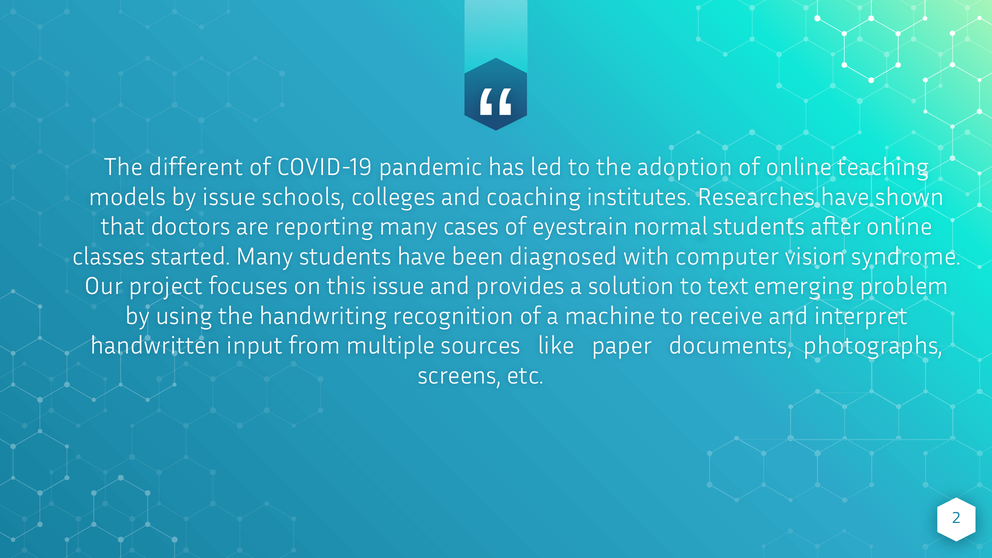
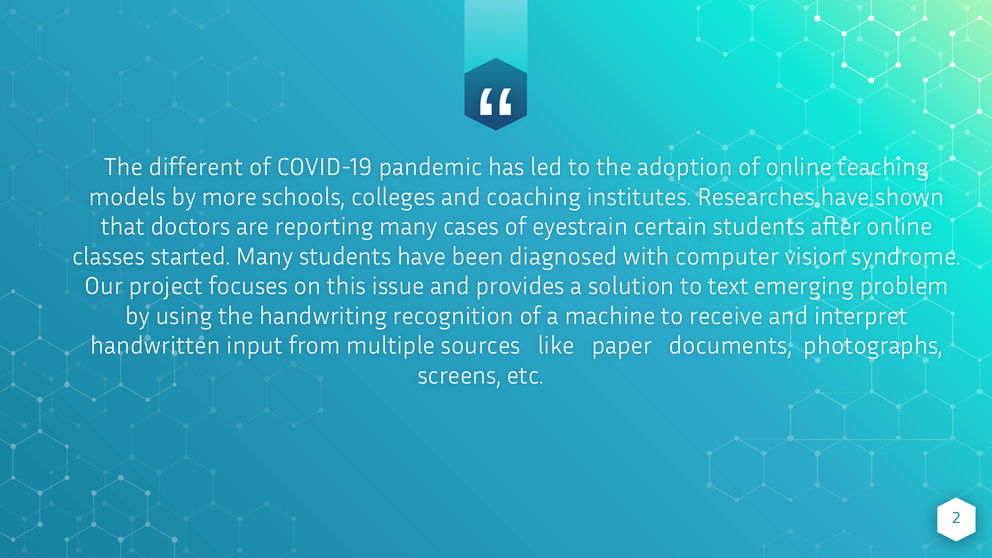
by issue: issue -> more
normal: normal -> certain
